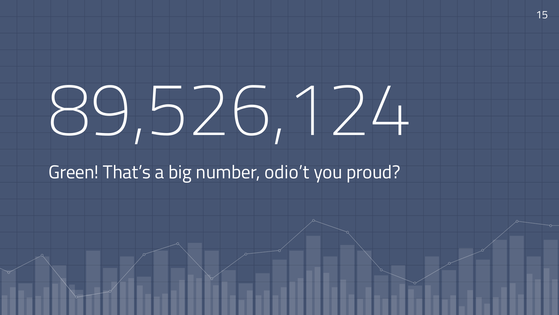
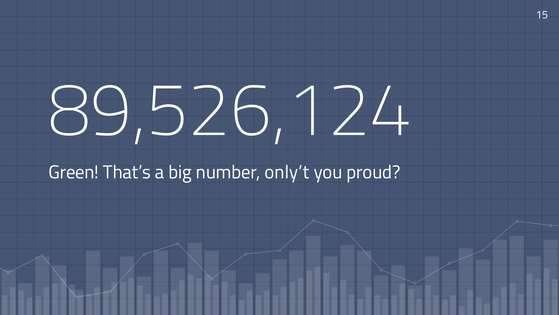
odio’t: odio’t -> only’t
